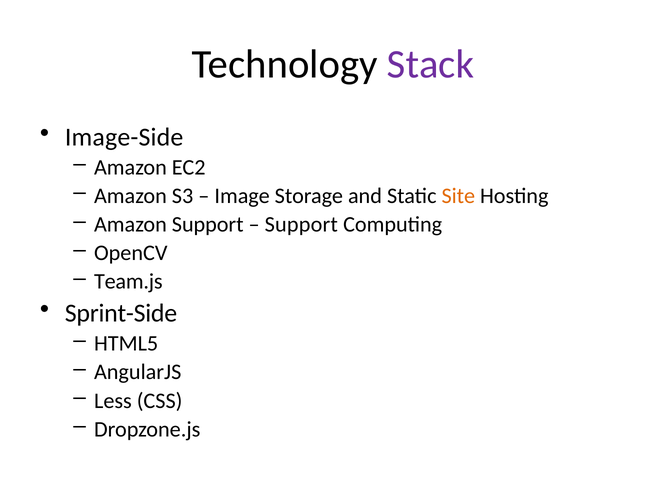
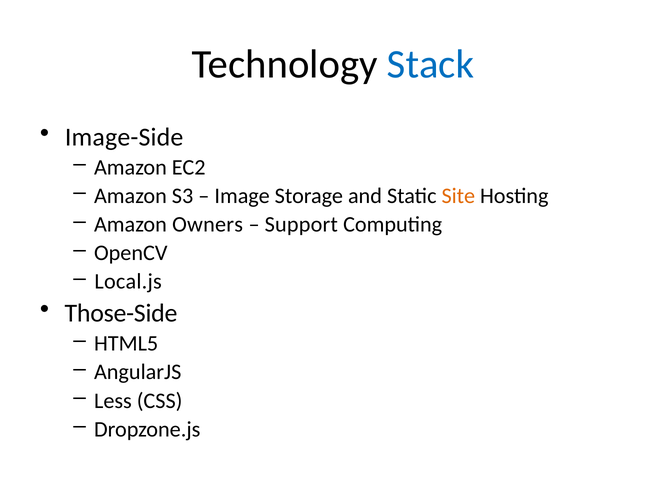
Stack colour: purple -> blue
Amazon Support: Support -> Owners
Team.js: Team.js -> Local.js
Sprint-Side: Sprint-Side -> Those-Side
